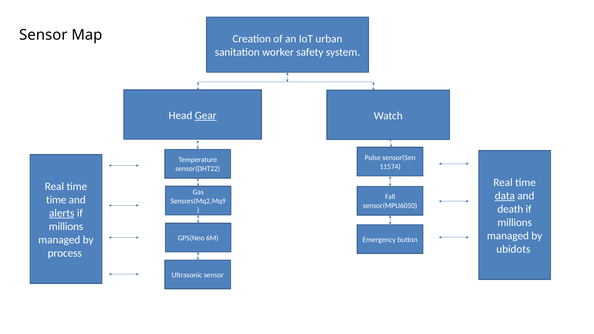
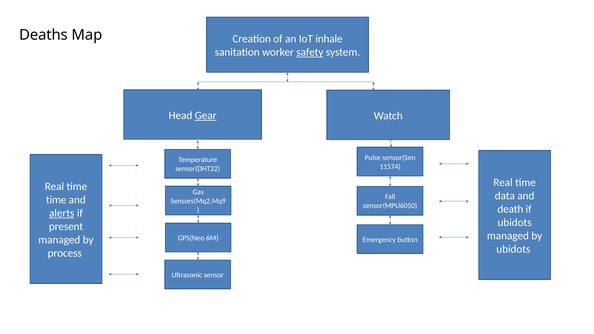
Sensor at (43, 35): Sensor -> Deaths
urban: urban -> inhale
safety underline: none -> present
data underline: present -> none
millions at (515, 223): millions -> ubidots
millions at (66, 227): millions -> present
